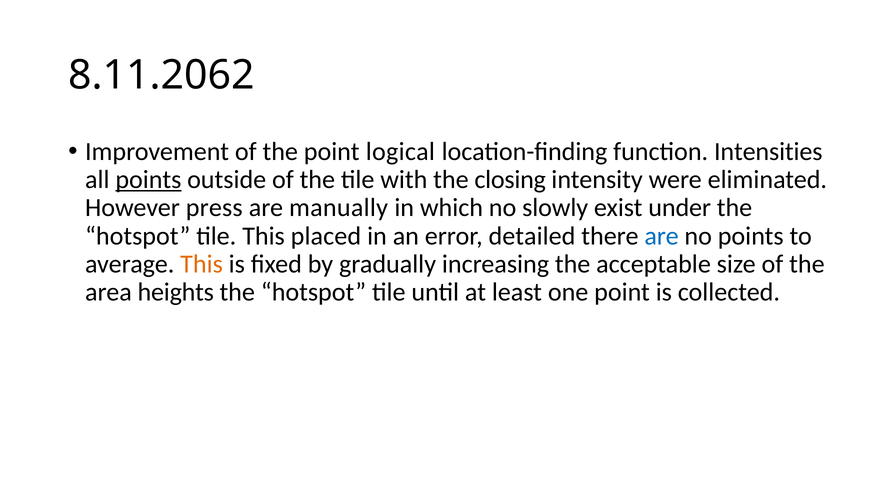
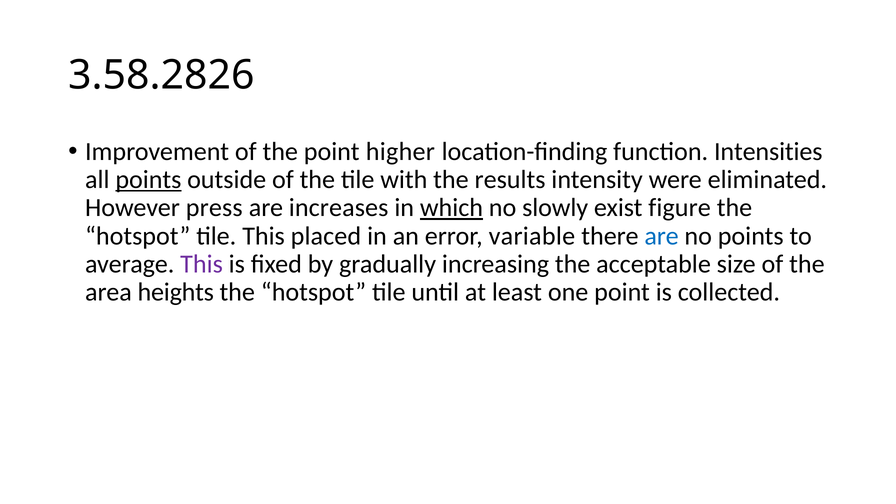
8.11.2062: 8.11.2062 -> 3.58.2826
logical: logical -> higher
closing: closing -> results
manually: manually -> increases
which underline: none -> present
under: under -> figure
detailed: detailed -> variable
This at (202, 264) colour: orange -> purple
